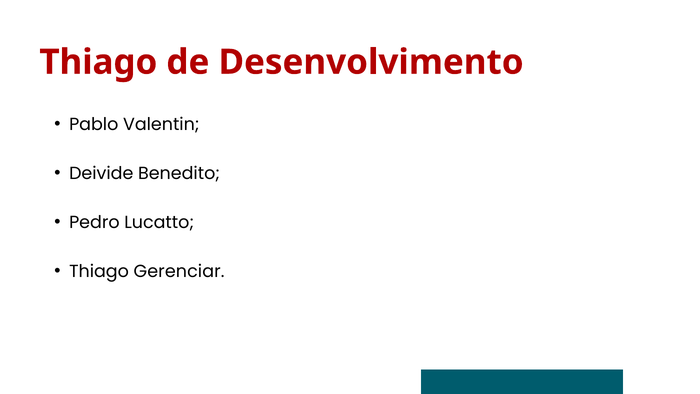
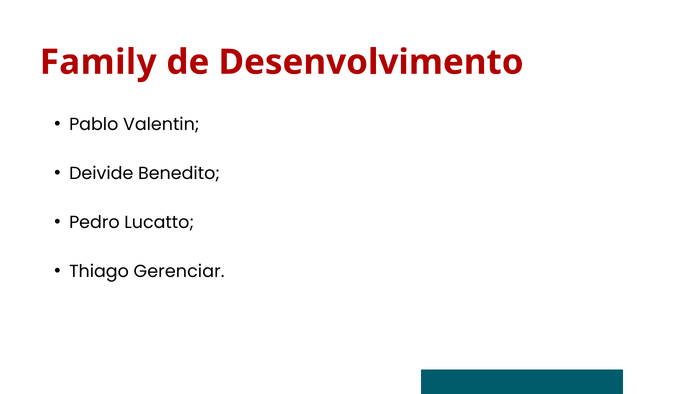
Thiago at (98, 62): Thiago -> Family
